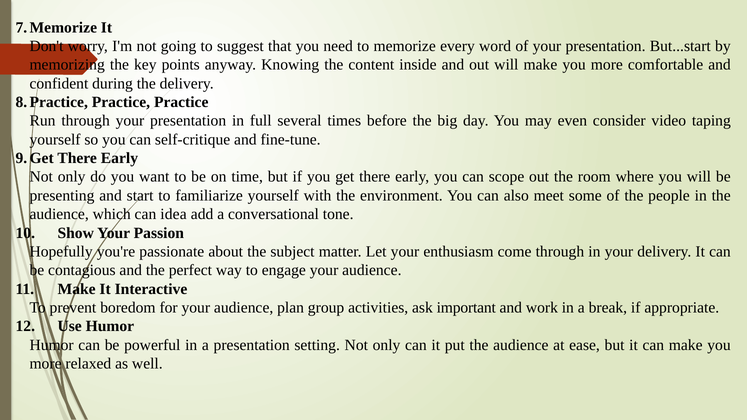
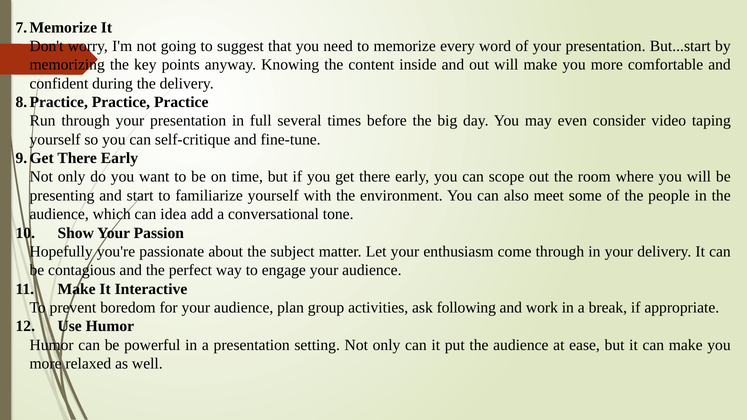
important: important -> following
